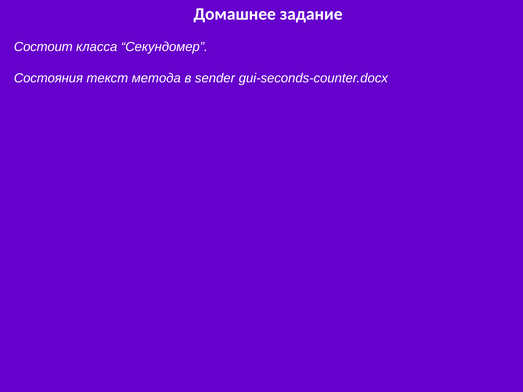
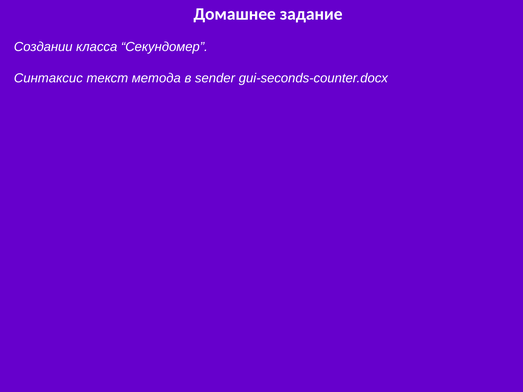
Состоит: Состоит -> Создании
Состояния: Состояния -> Синтаксис
